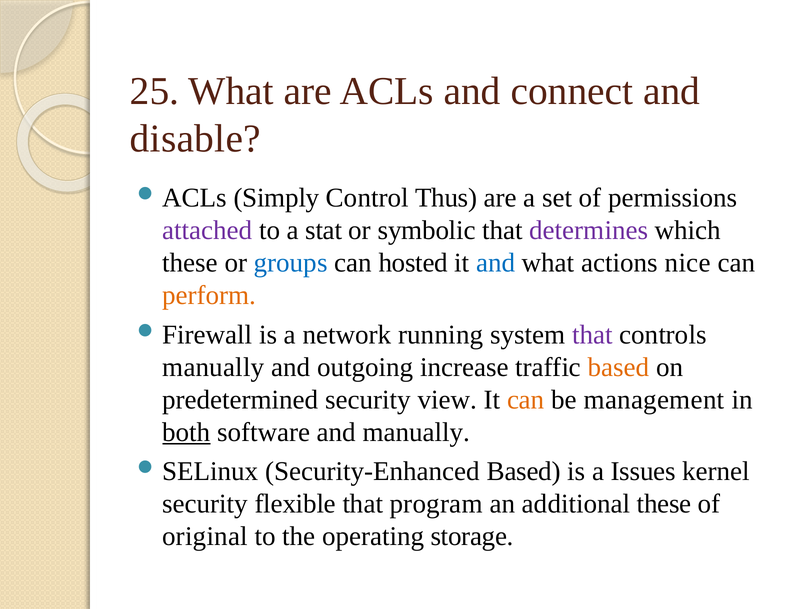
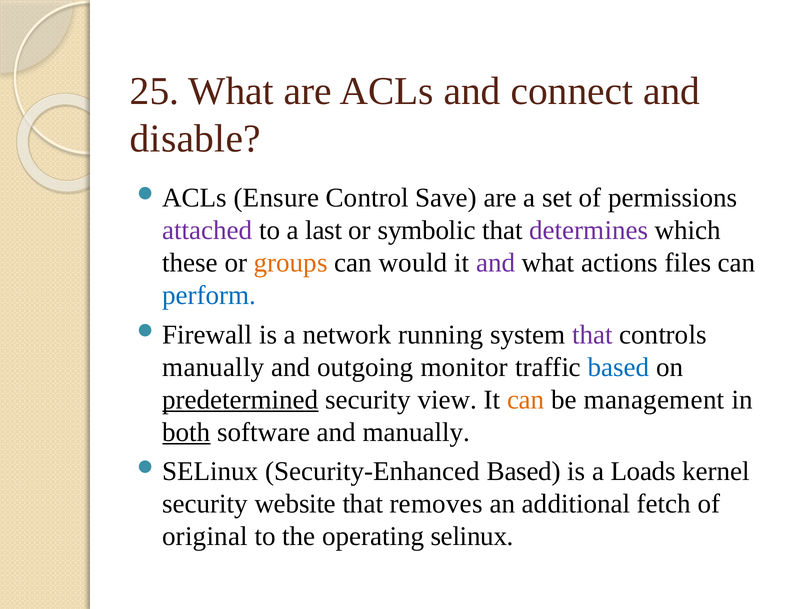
Simply: Simply -> Ensure
Thus: Thus -> Save
stat: stat -> last
groups colour: blue -> orange
hosted: hosted -> would
and at (496, 263) colour: blue -> purple
nice: nice -> files
perform colour: orange -> blue
increase: increase -> monitor
based at (619, 367) colour: orange -> blue
predetermined underline: none -> present
Issues: Issues -> Loads
flexible: flexible -> website
program: program -> removes
additional these: these -> fetch
storage: storage -> selinux
